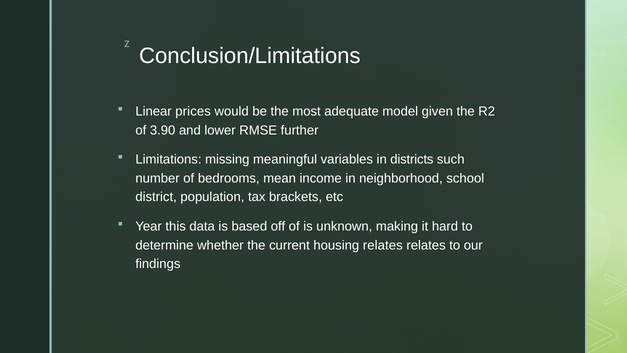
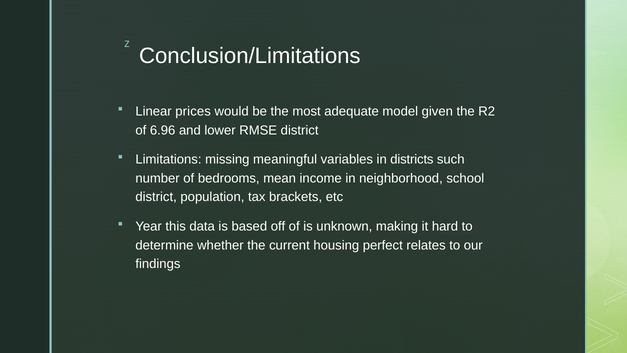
3.90: 3.90 -> 6.96
RMSE further: further -> district
housing relates: relates -> perfect
